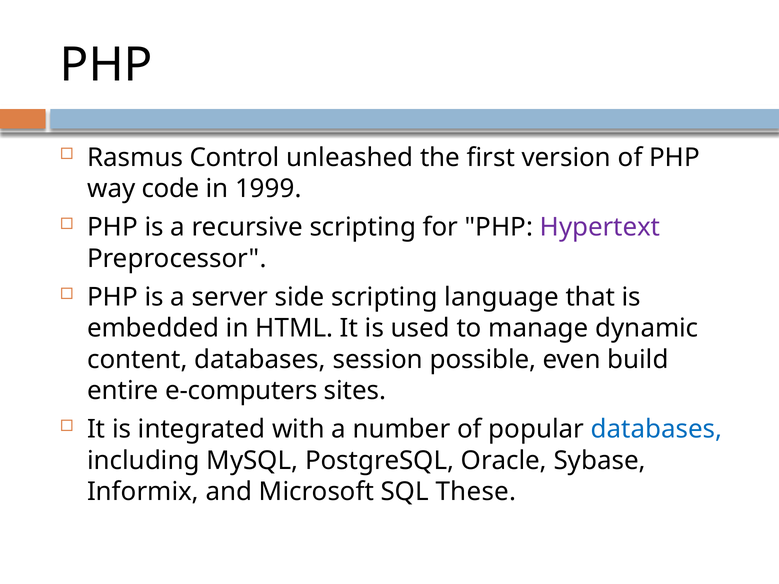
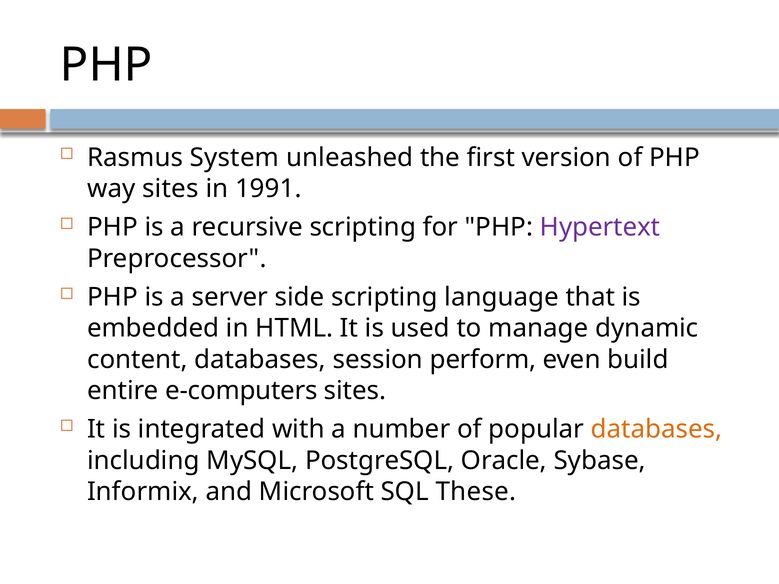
Control: Control -> System
way code: code -> sites
1999: 1999 -> 1991
possible: possible -> perform
databases at (657, 430) colour: blue -> orange
